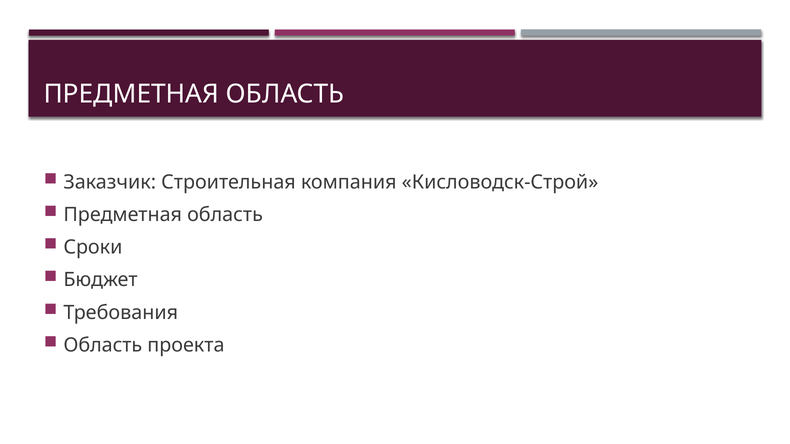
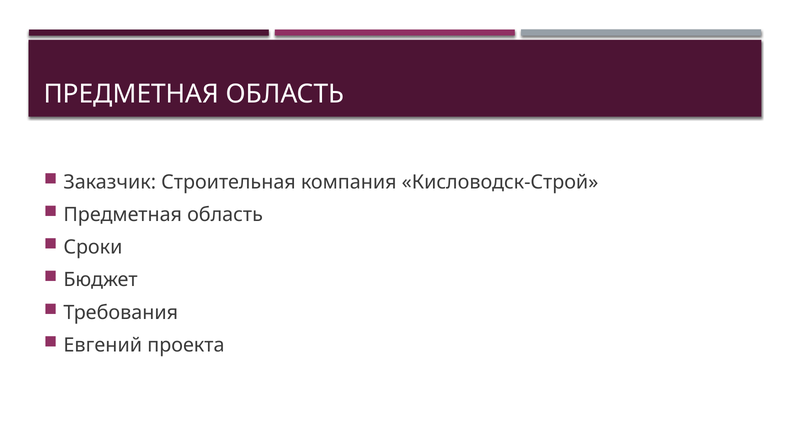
Область at (103, 345): Область -> Евгений
